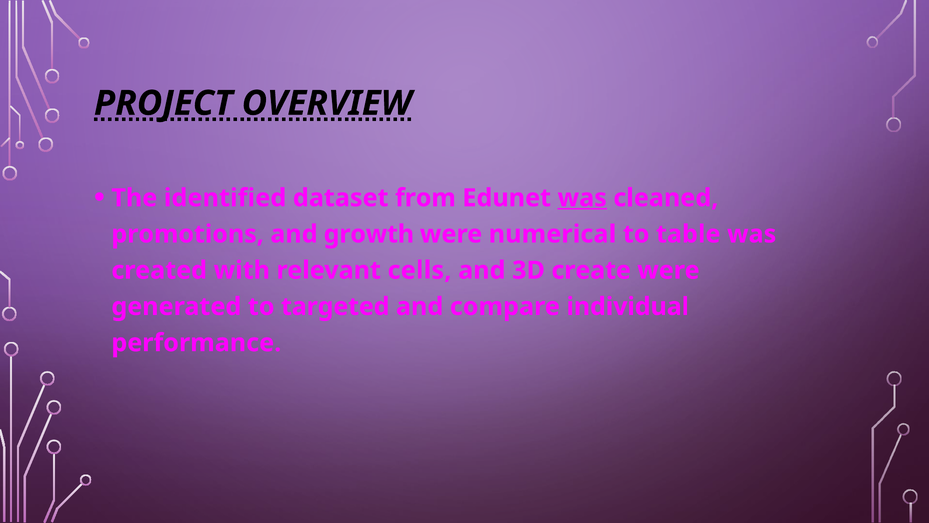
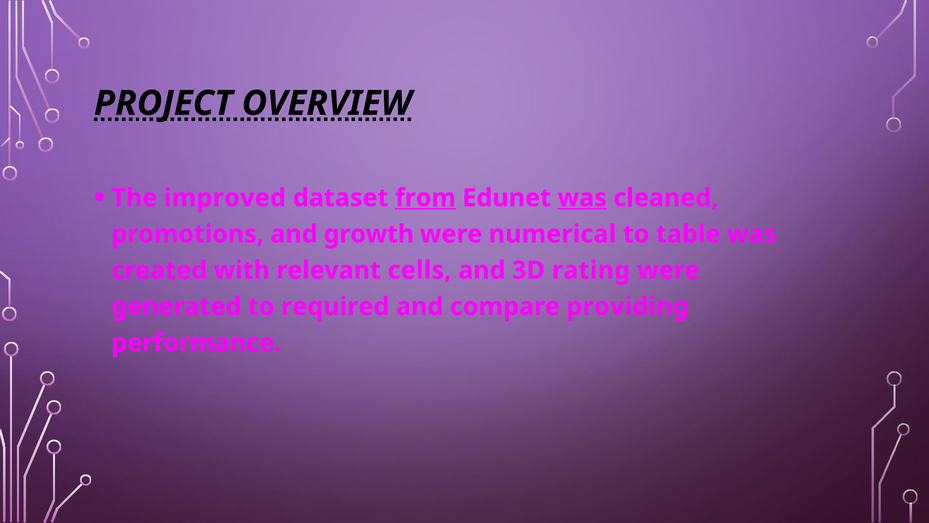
identified: identified -> improved
from underline: none -> present
create: create -> rating
targeted: targeted -> required
individual: individual -> providing
